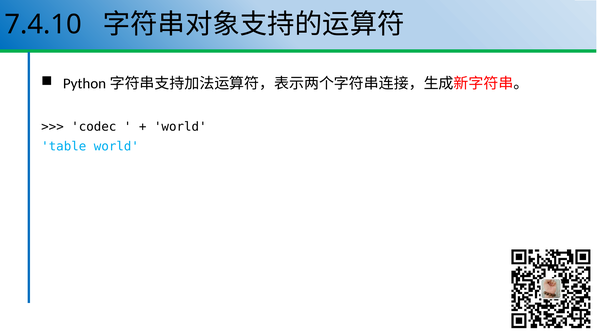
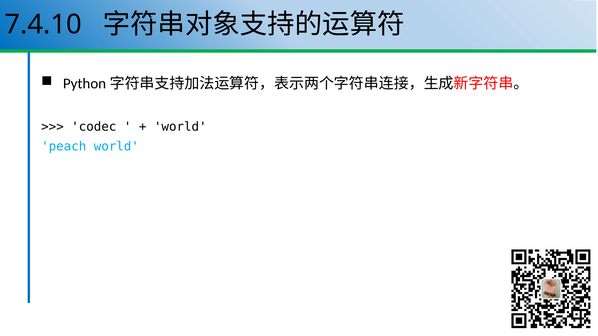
table: table -> peach
